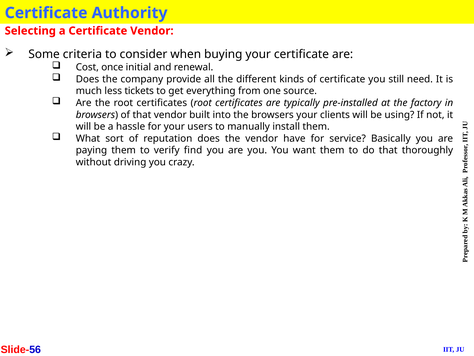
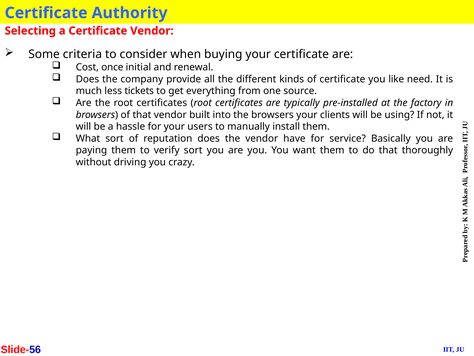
still: still -> like
verify find: find -> sort
